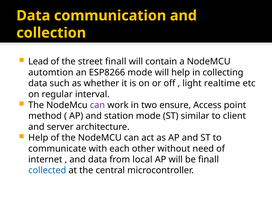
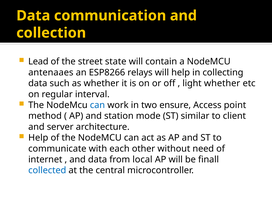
street finall: finall -> state
automtion: automtion -> antenaaes
ESP8266 mode: mode -> relays
light realtime: realtime -> whether
can at (97, 105) colour: purple -> blue
